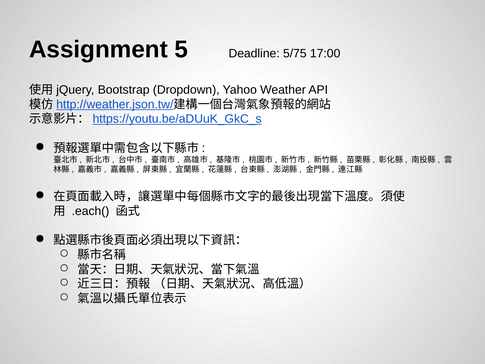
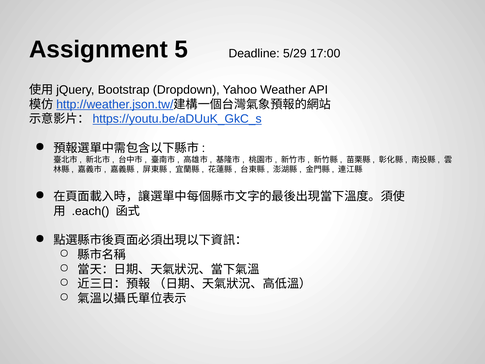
5/75: 5/75 -> 5/29
